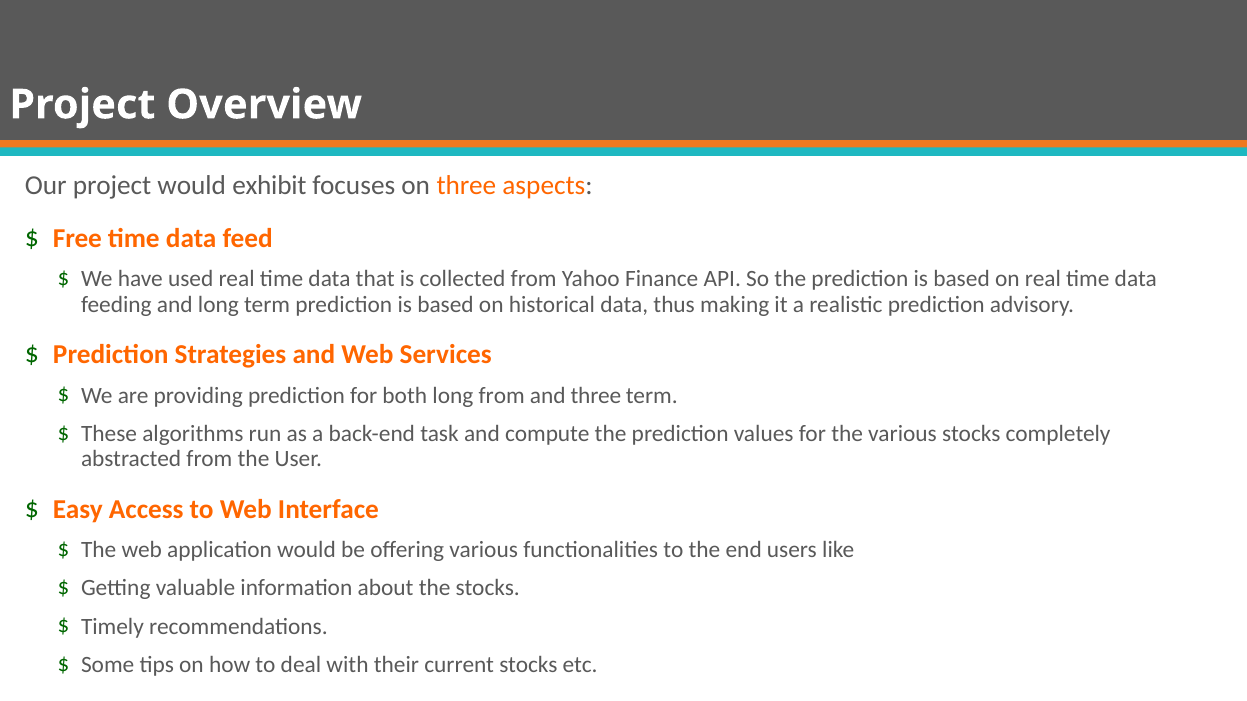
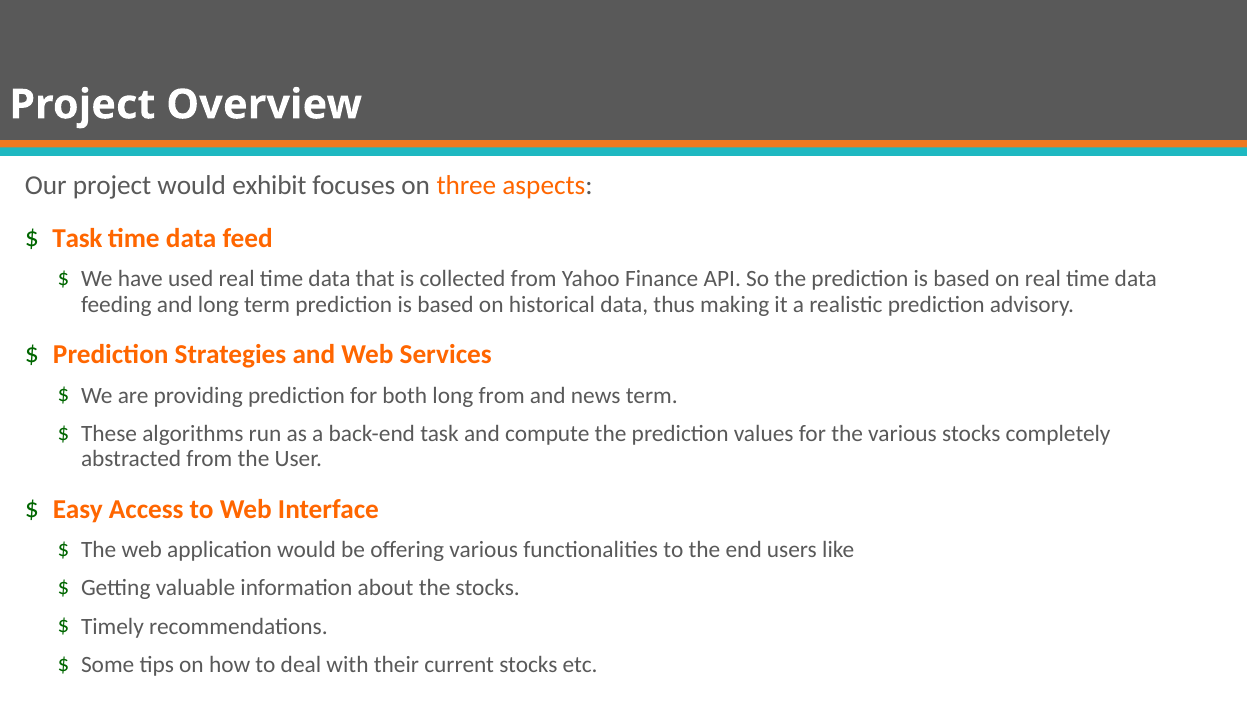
Free at (77, 239): Free -> Task
and three: three -> news
